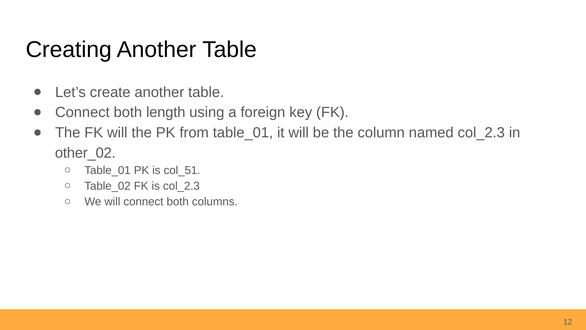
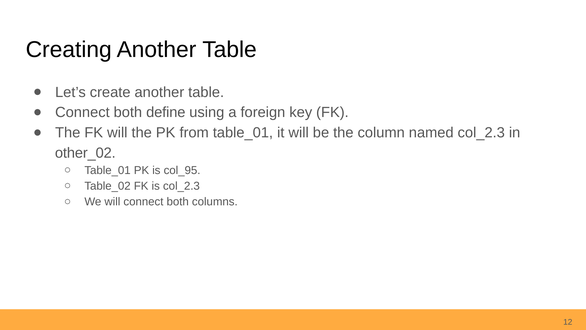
length: length -> define
col_51: col_51 -> col_95
